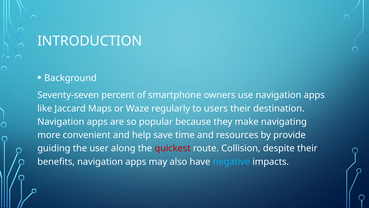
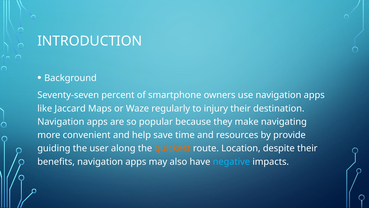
users: users -> injury
quickest colour: red -> orange
Collision: Collision -> Location
